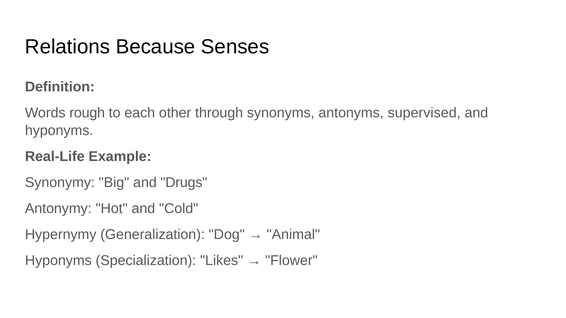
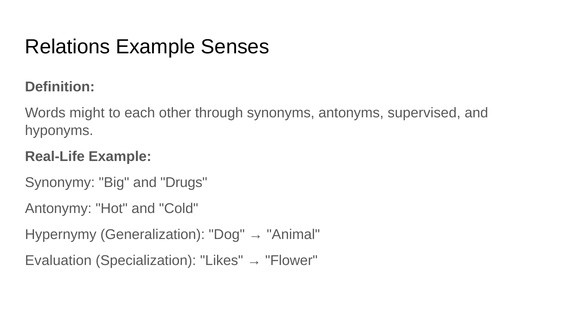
Relations Because: Because -> Example
rough: rough -> might
Hyponyms at (58, 261): Hyponyms -> Evaluation
